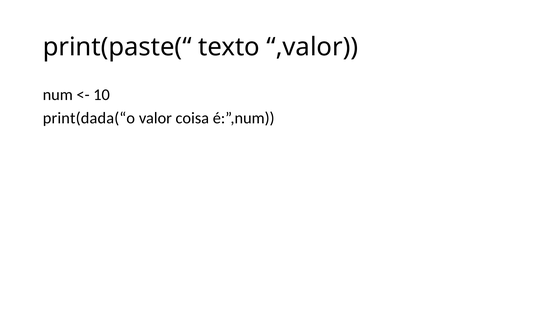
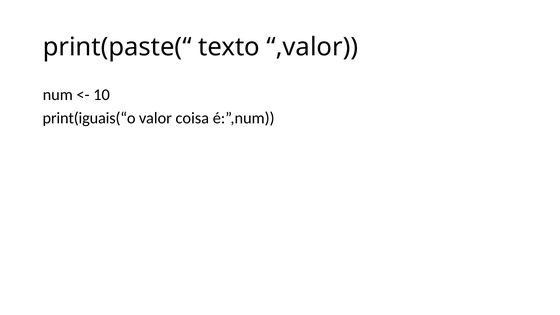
print(dada(“o: print(dada(“o -> print(iguais(“o
